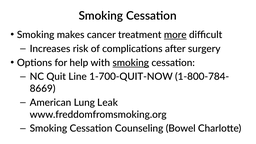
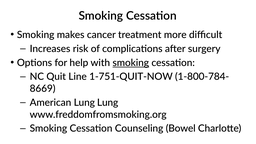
more underline: present -> none
1-700-QUIT-NOW: 1-700-QUIT-NOW -> 1-751-QUIT-NOW
Lung Leak: Leak -> Lung
